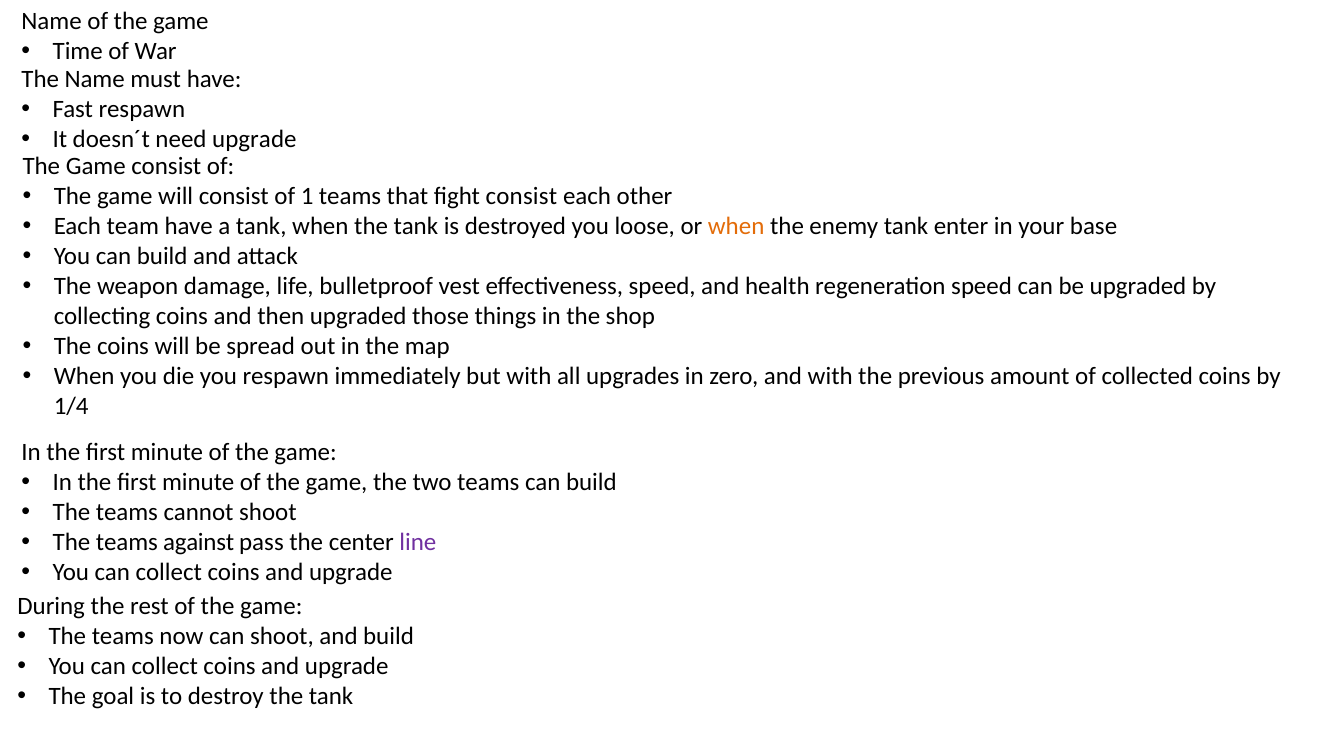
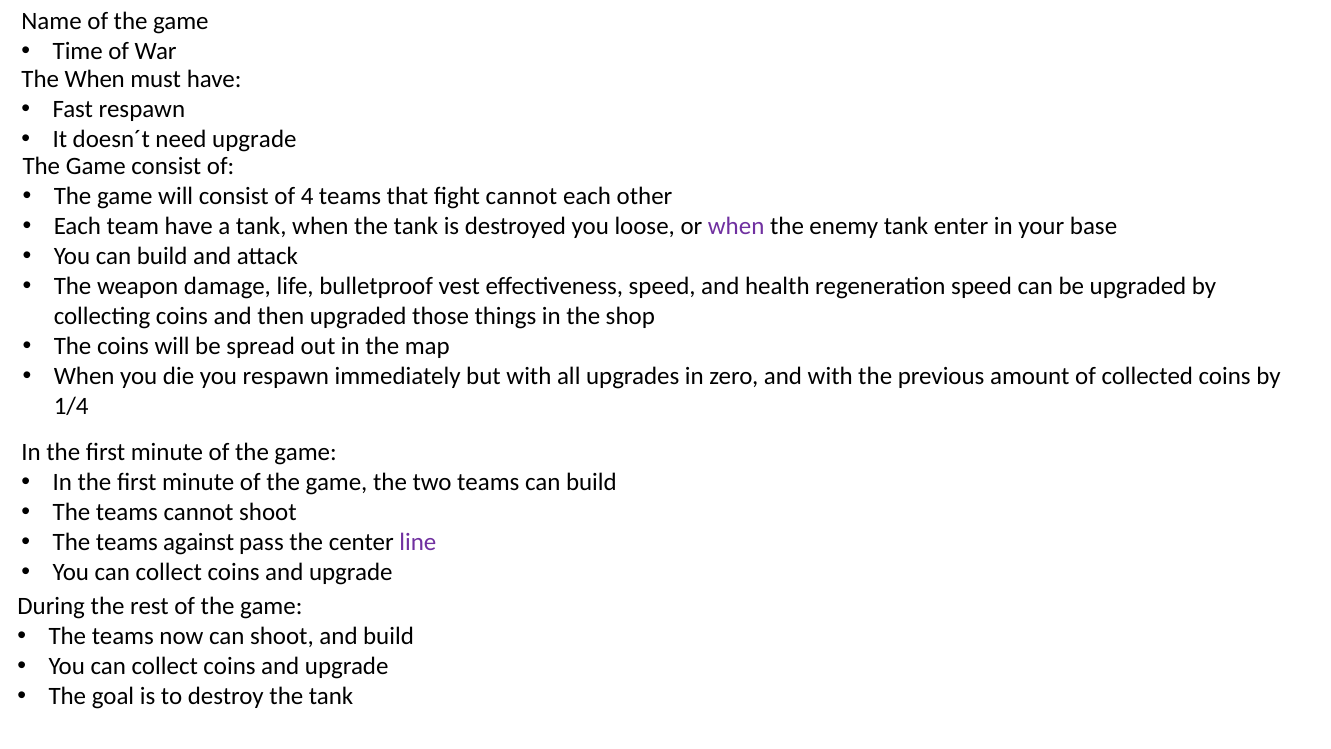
The Name: Name -> When
1: 1 -> 4
fight consist: consist -> cannot
when at (736, 226) colour: orange -> purple
